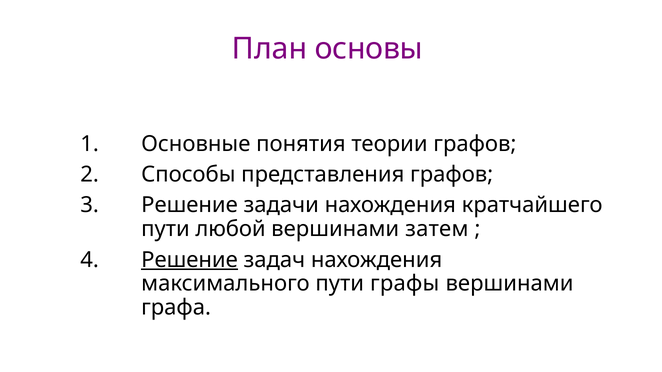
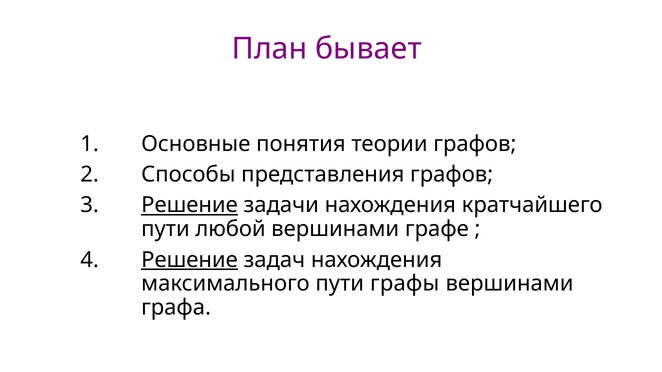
основы: основы -> бывает
Решение at (190, 205) underline: none -> present
затем: затем -> графе
